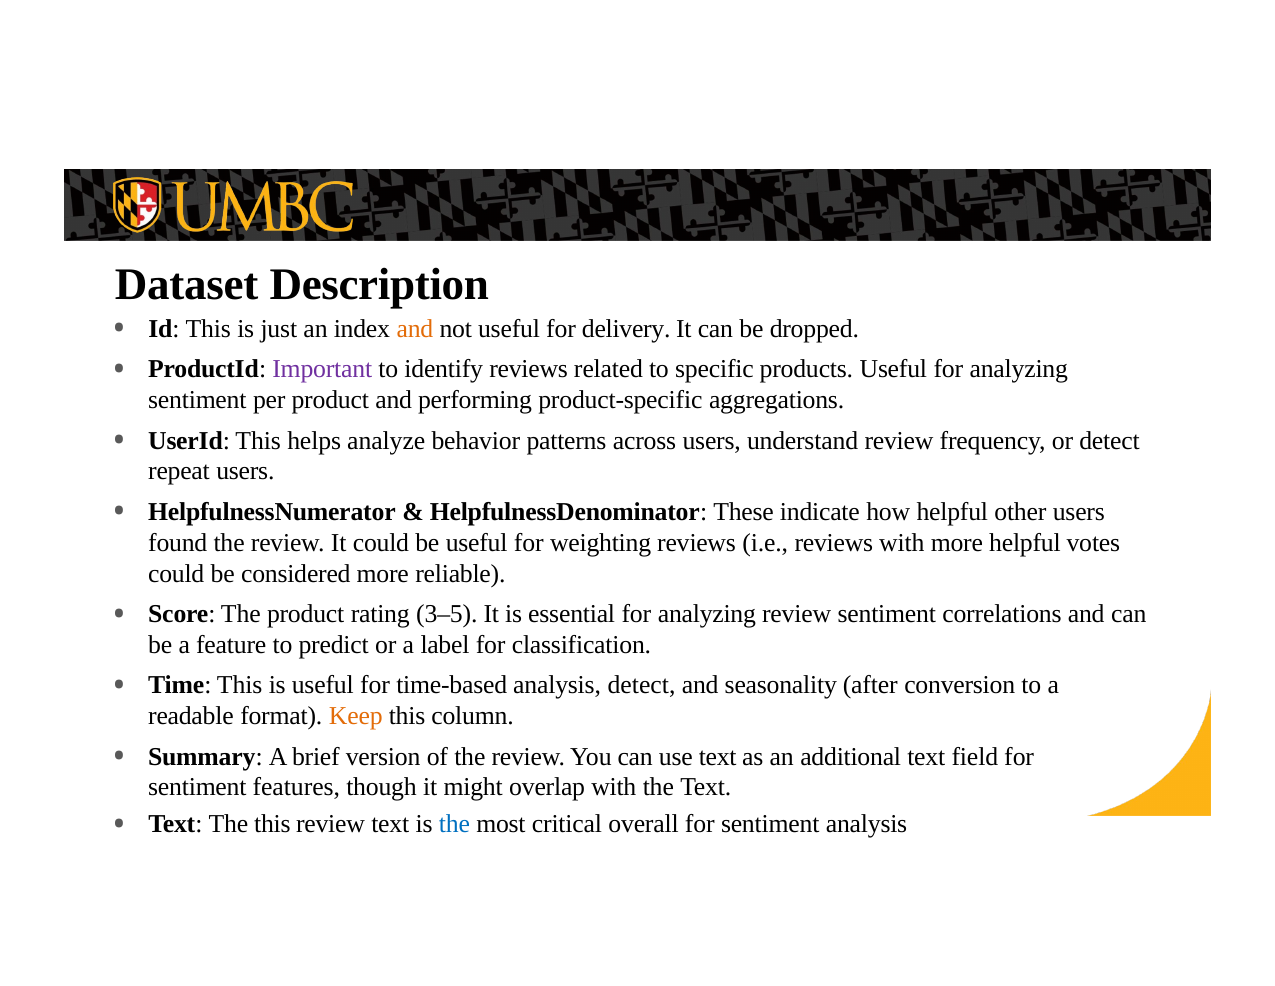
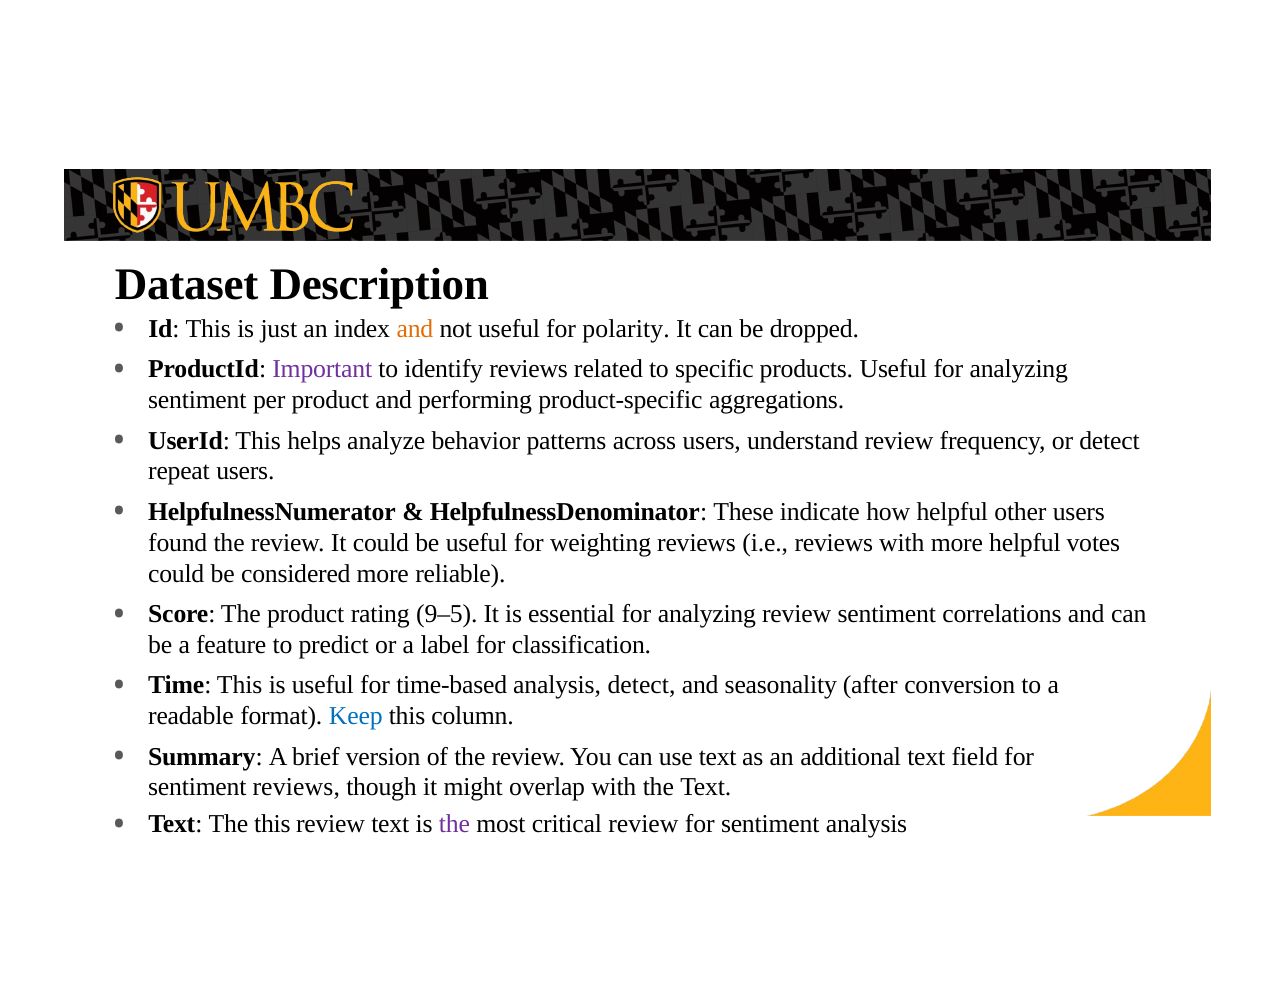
delivery: delivery -> polarity
3–5: 3–5 -> 9–5
Keep colour: orange -> blue
sentiment features: features -> reviews
the at (454, 823) colour: blue -> purple
critical overall: overall -> review
